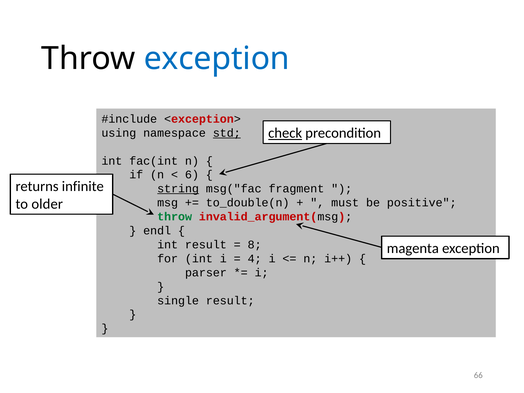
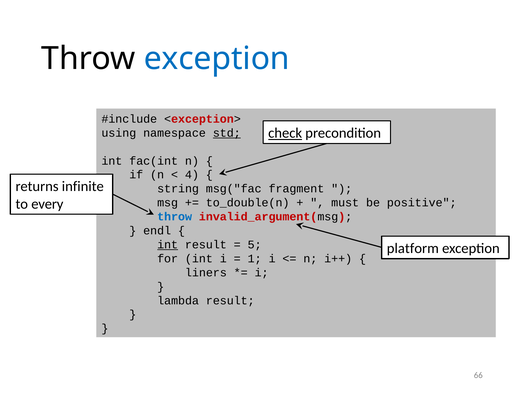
6: 6 -> 4
string underline: present -> none
older: older -> every
throw at (175, 217) colour: green -> blue
int at (168, 245) underline: none -> present
8: 8 -> 5
magenta: magenta -> platform
4: 4 -> 1
parser: parser -> liners
single: single -> lambda
